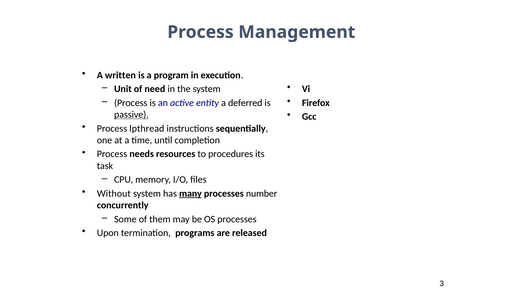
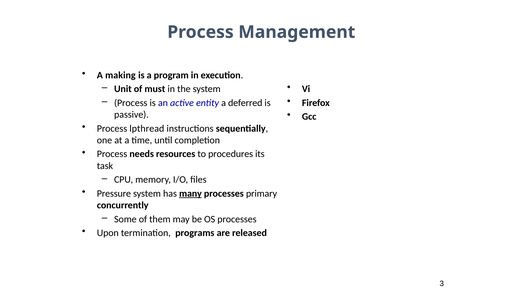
written: written -> making
need: need -> must
passive underline: present -> none
Without: Without -> Pressure
number: number -> primary
